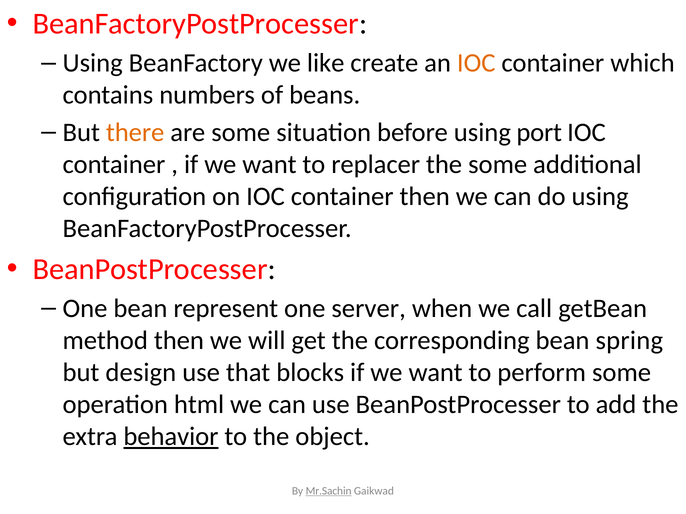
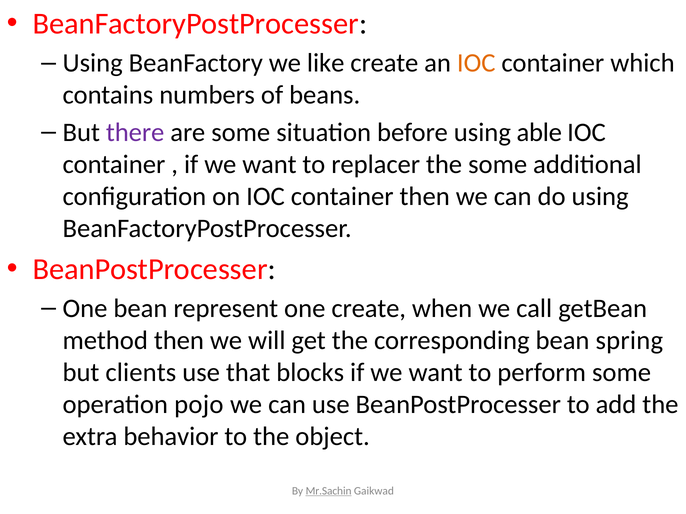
there colour: orange -> purple
port: port -> able
one server: server -> create
design: design -> clients
html: html -> pojo
behavior underline: present -> none
